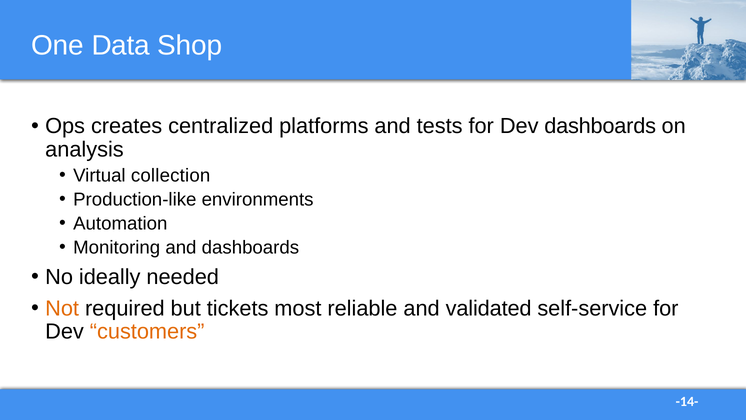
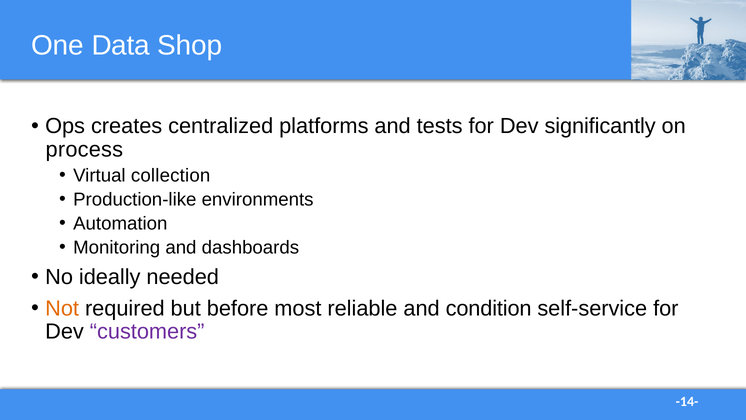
Dev dashboards: dashboards -> significantly
analysis: analysis -> process
tickets: tickets -> before
validated: validated -> condition
customers colour: orange -> purple
